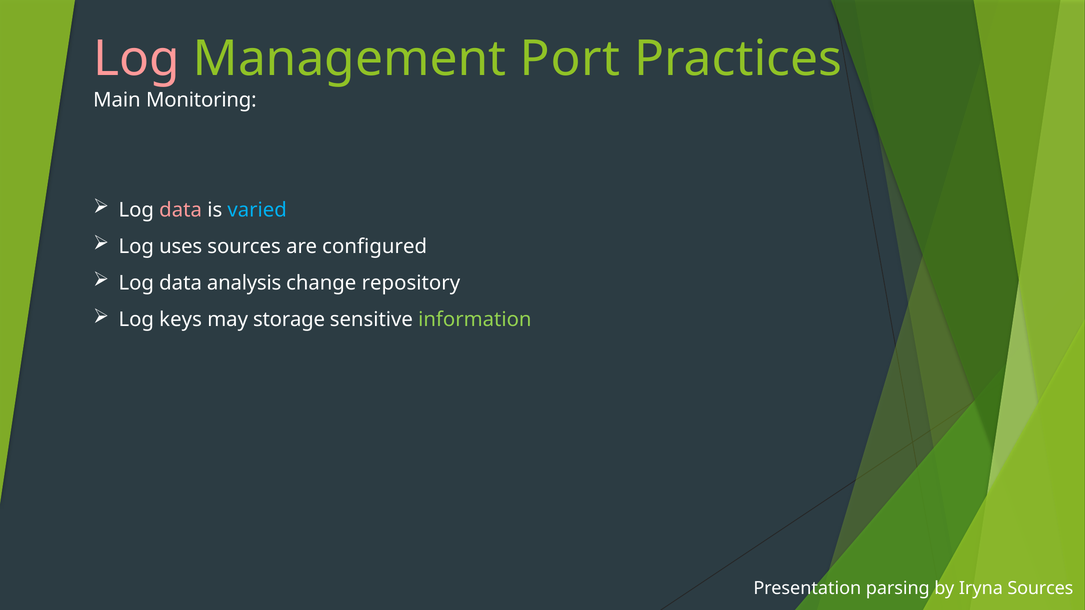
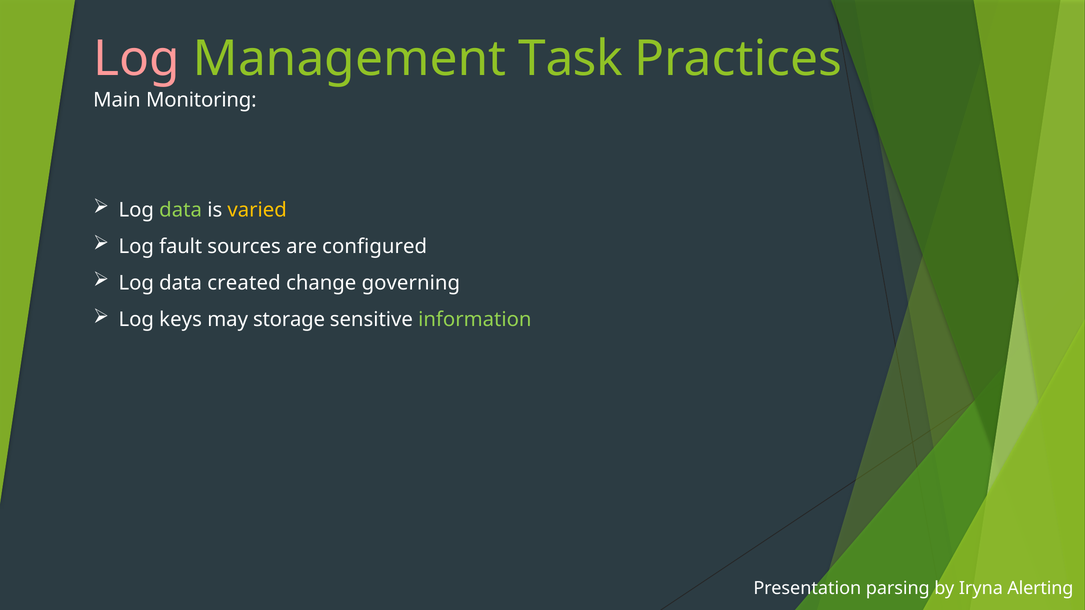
Port: Port -> Task
data at (181, 210) colour: pink -> light green
varied colour: light blue -> yellow
uses: uses -> fault
analysis: analysis -> created
repository: repository -> governing
Iryna Sources: Sources -> Alerting
